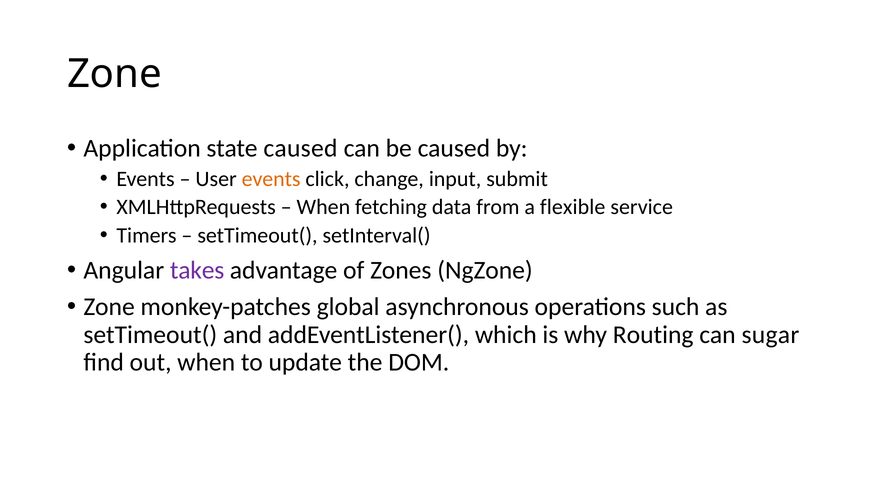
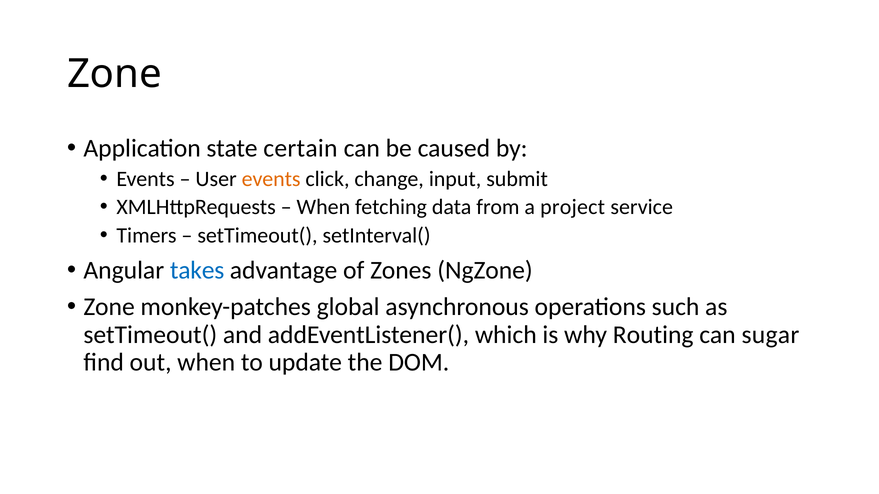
state caused: caused -> certain
flexible: flexible -> project
takes colour: purple -> blue
